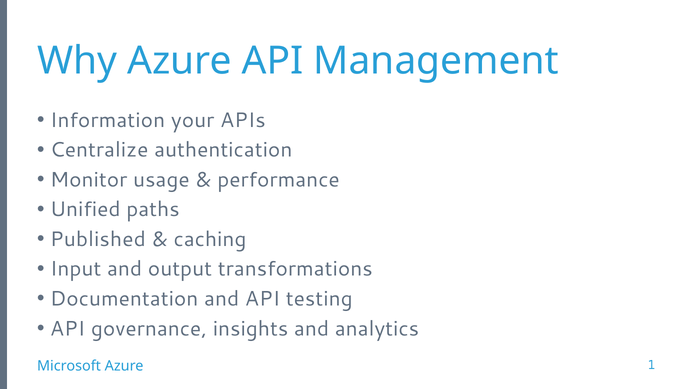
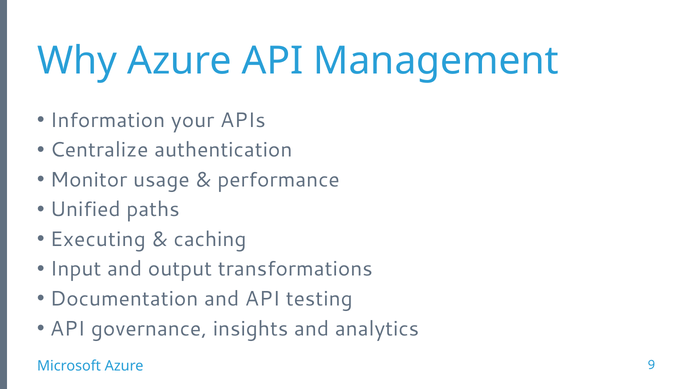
Published: Published -> Executing
1: 1 -> 9
